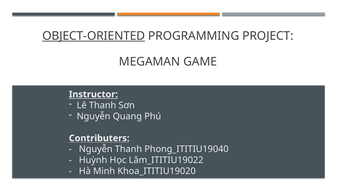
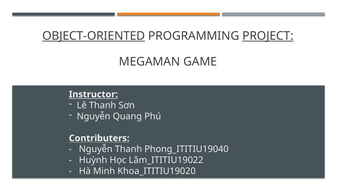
PROJECT underline: none -> present
